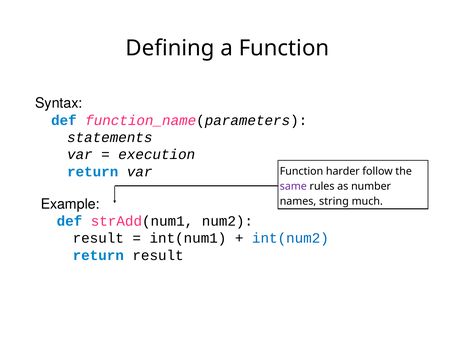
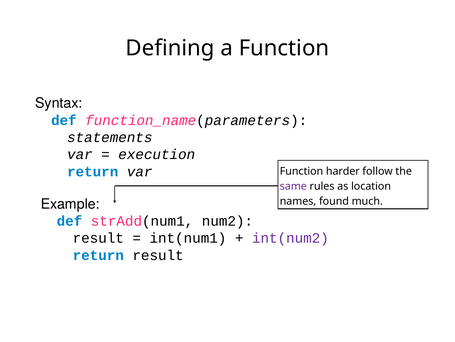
number: number -> location
string: string -> found
int(num2 colour: blue -> purple
